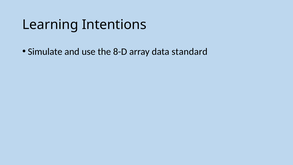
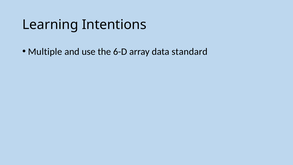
Simulate: Simulate -> Multiple
8-D: 8-D -> 6-D
